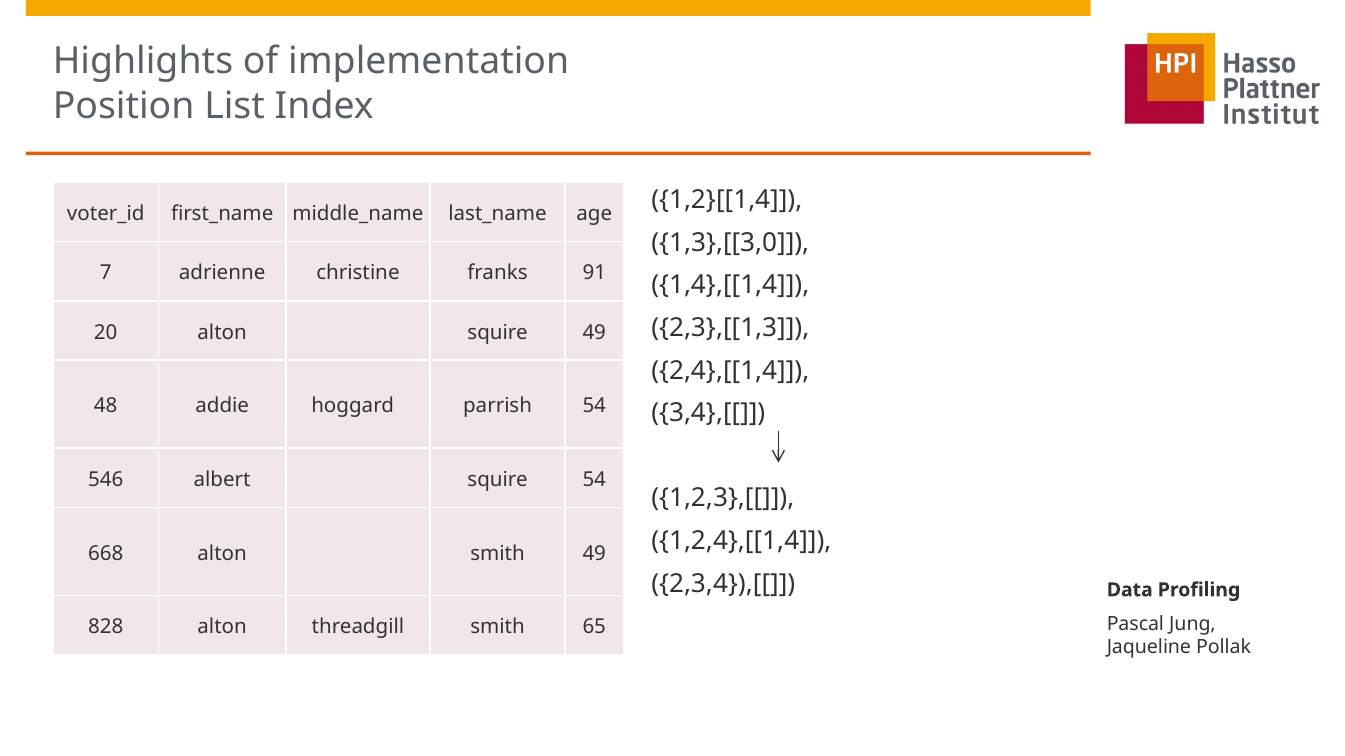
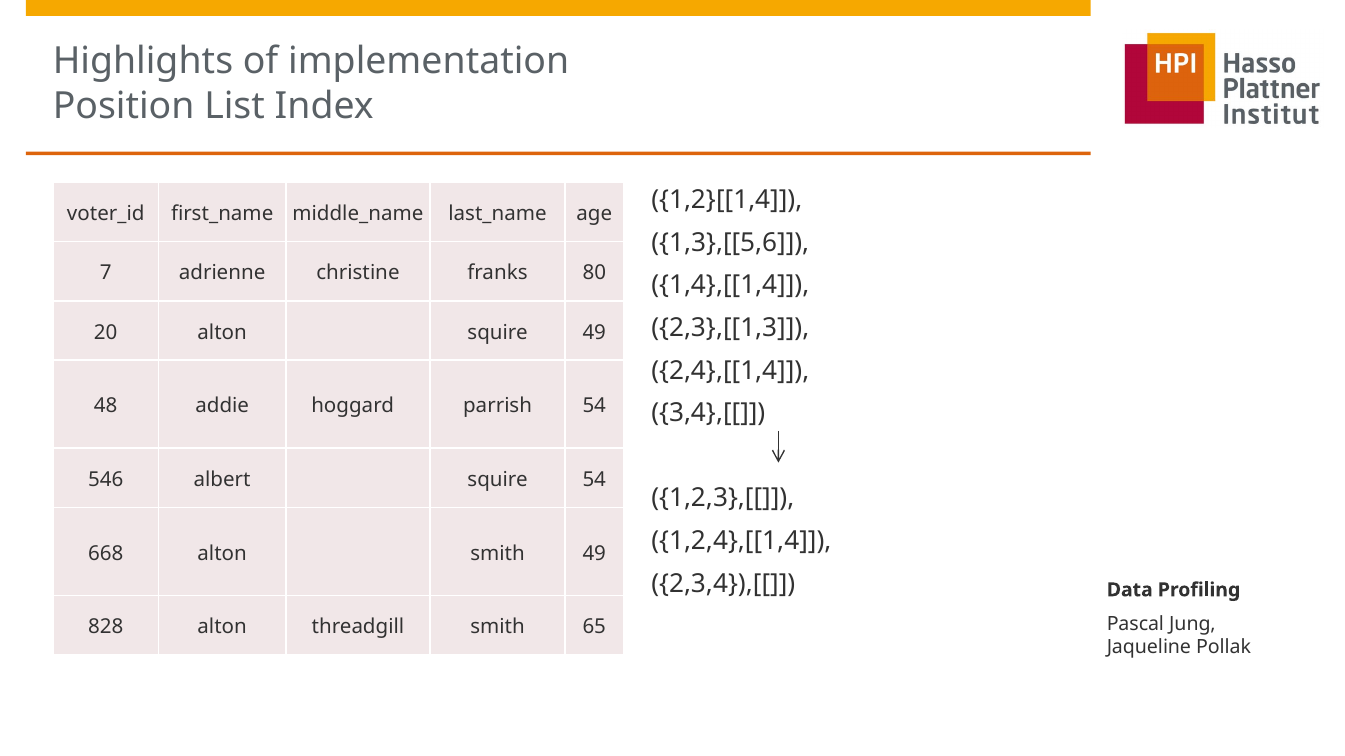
1,3},[[3,0: 1,3},[[3,0 -> 1,3},[[5,6
91: 91 -> 80
